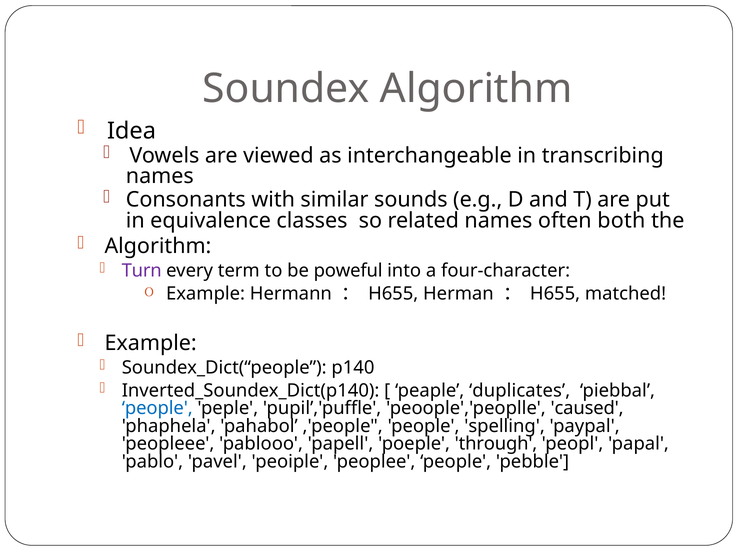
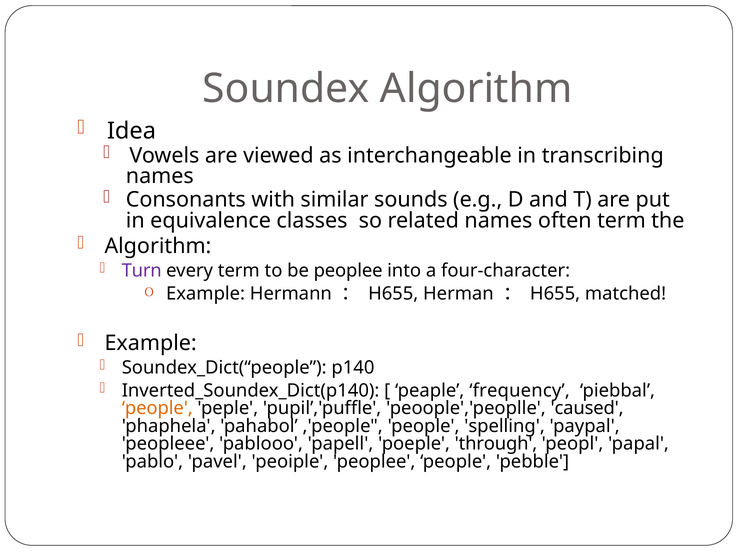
often both: both -> term
be poweful: poweful -> peoplee
duplicates: duplicates -> frequency
people at (157, 409) colour: blue -> orange
